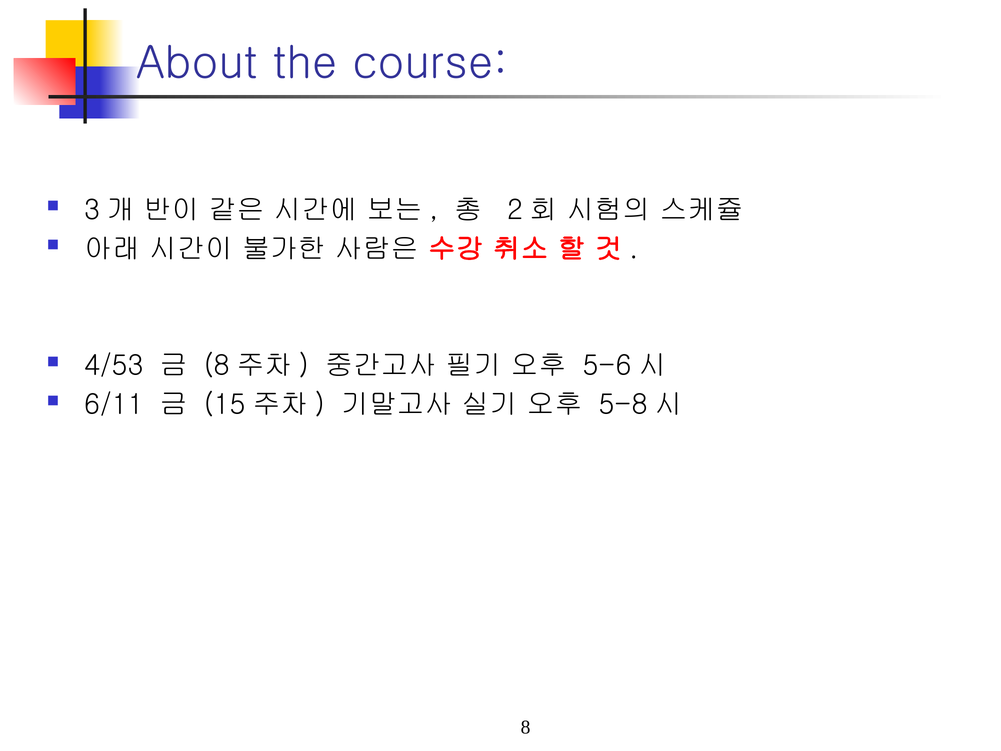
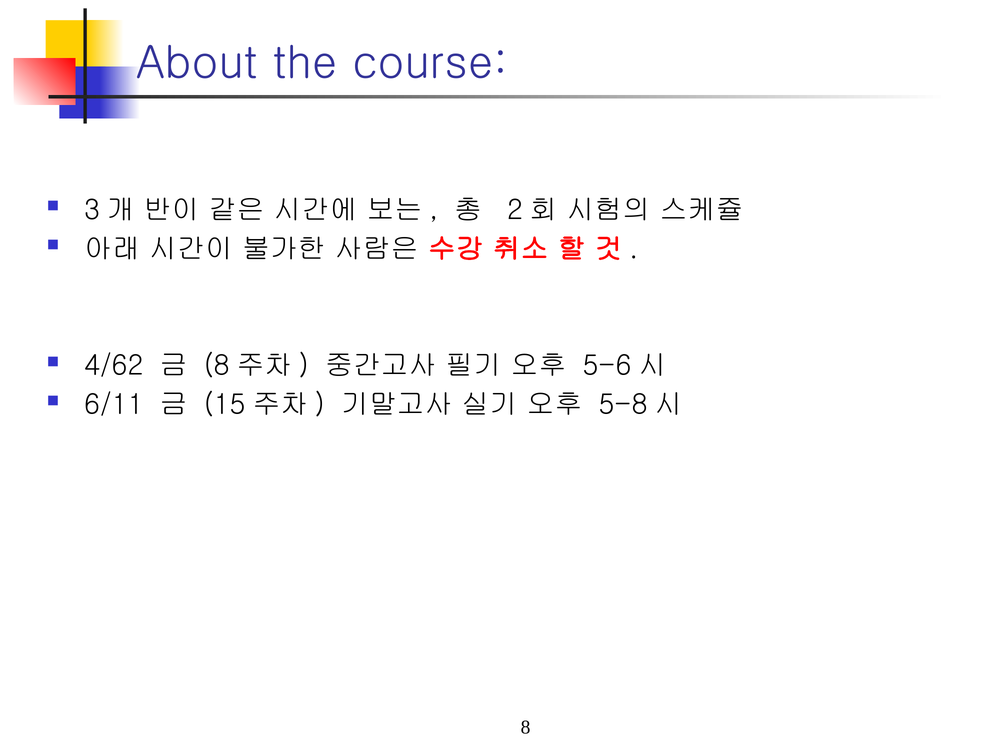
4/53: 4/53 -> 4/62
